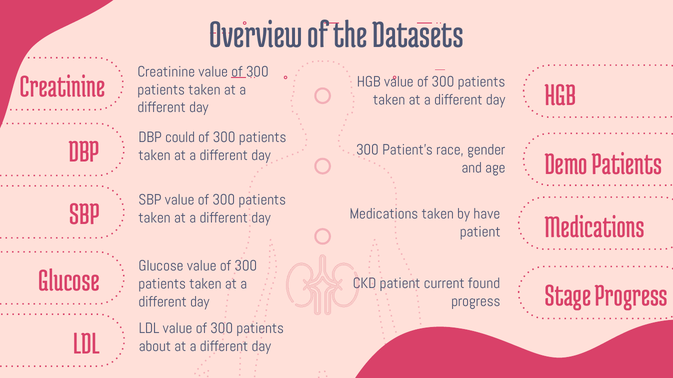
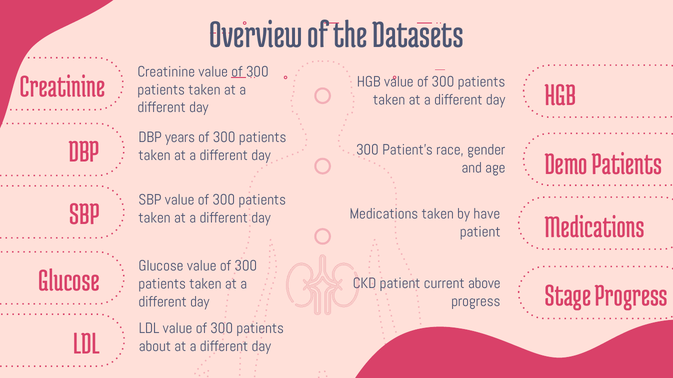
could: could -> years
found: found -> above
